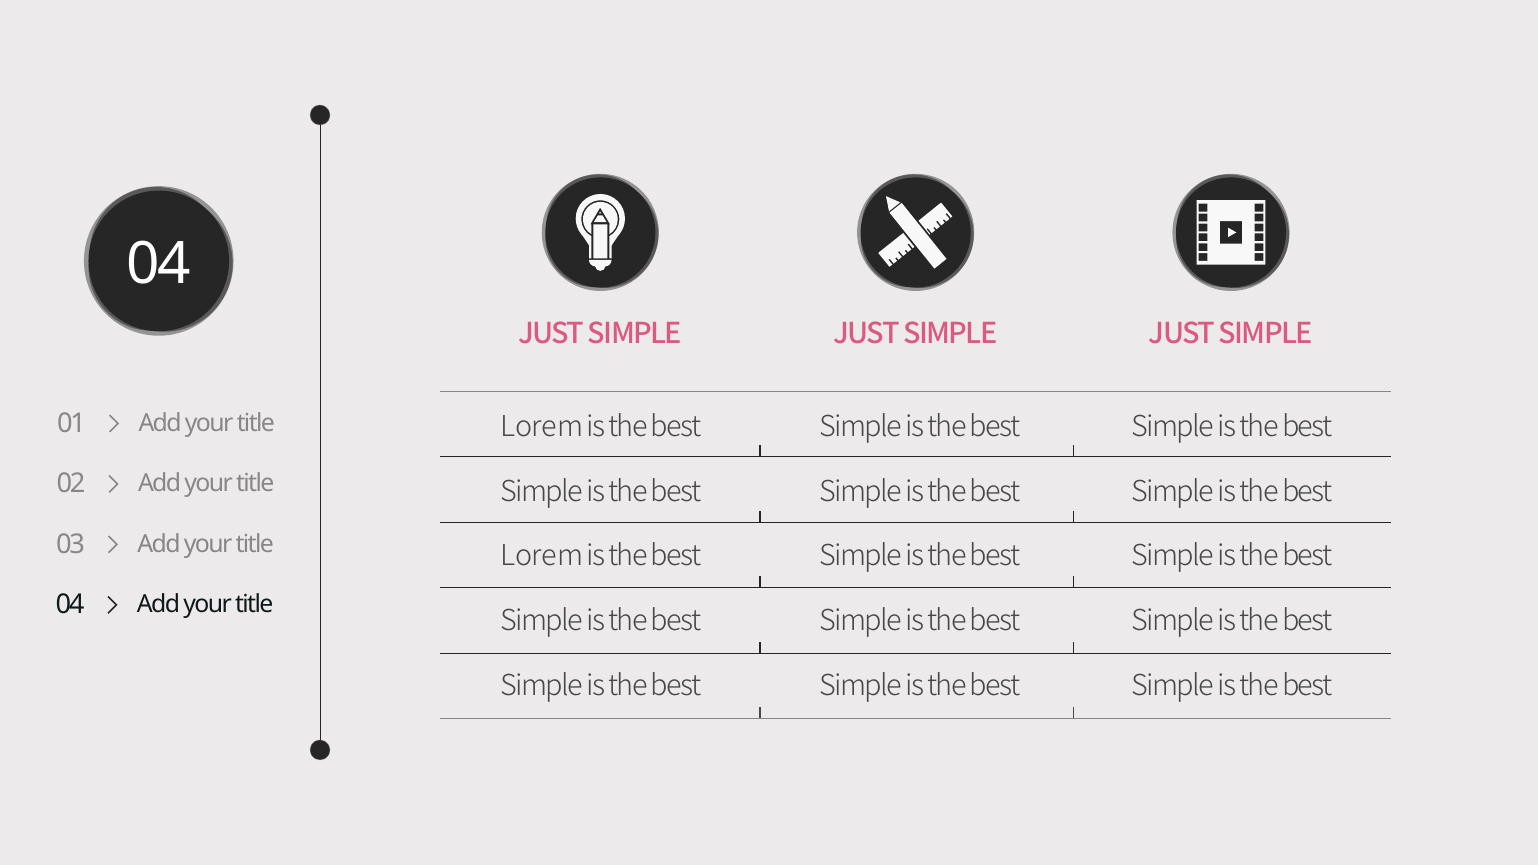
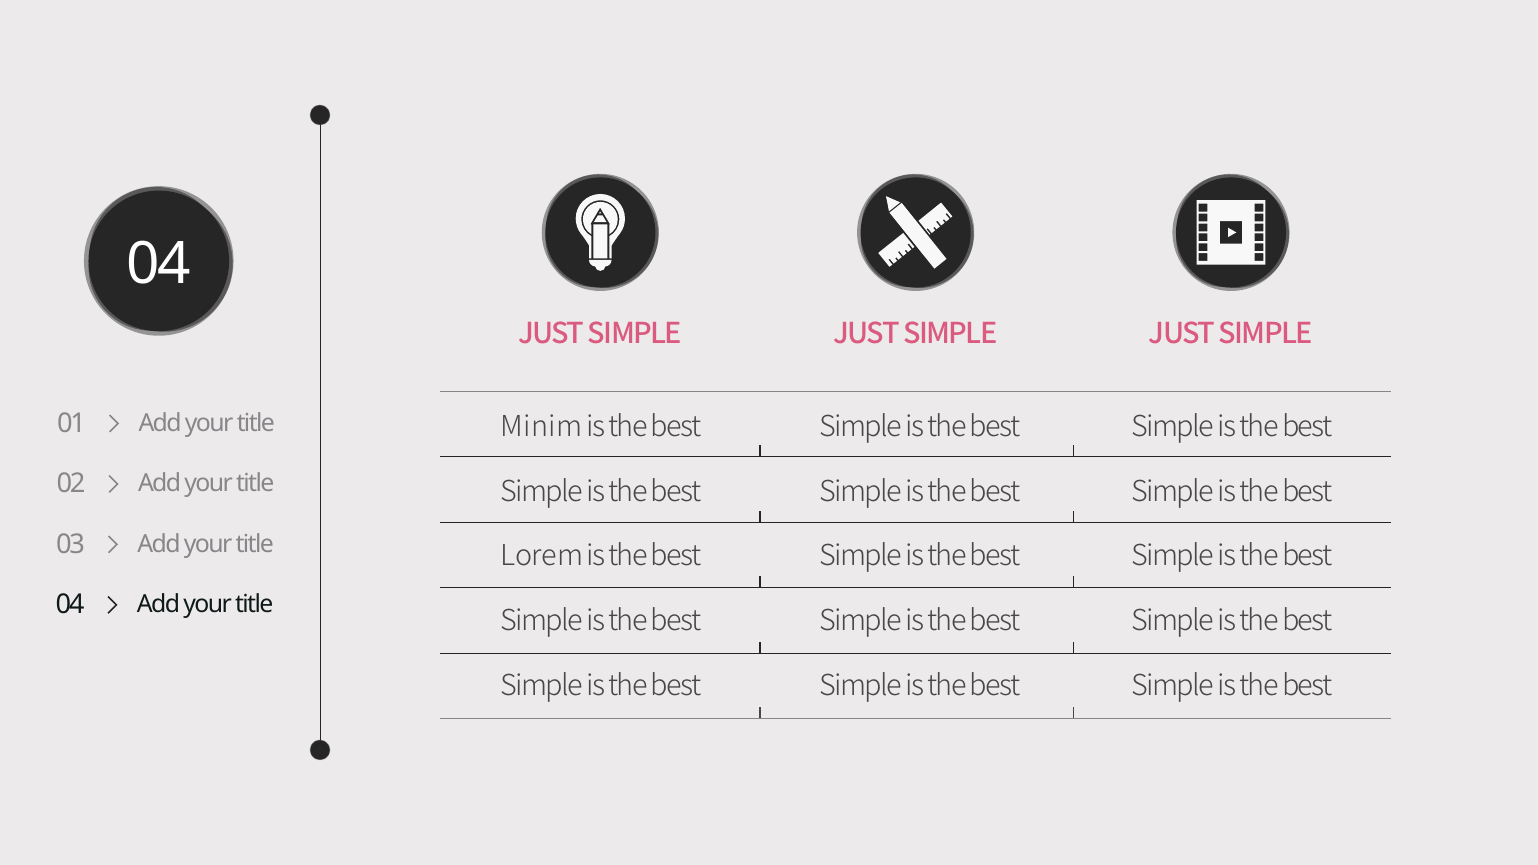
Lorem at (542, 427): Lorem -> Minim
